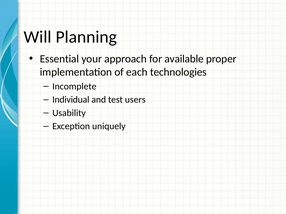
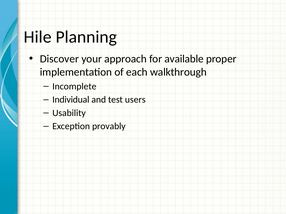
Will: Will -> Hile
Essential: Essential -> Discover
technologies: technologies -> walkthrough
uniquely: uniquely -> provably
